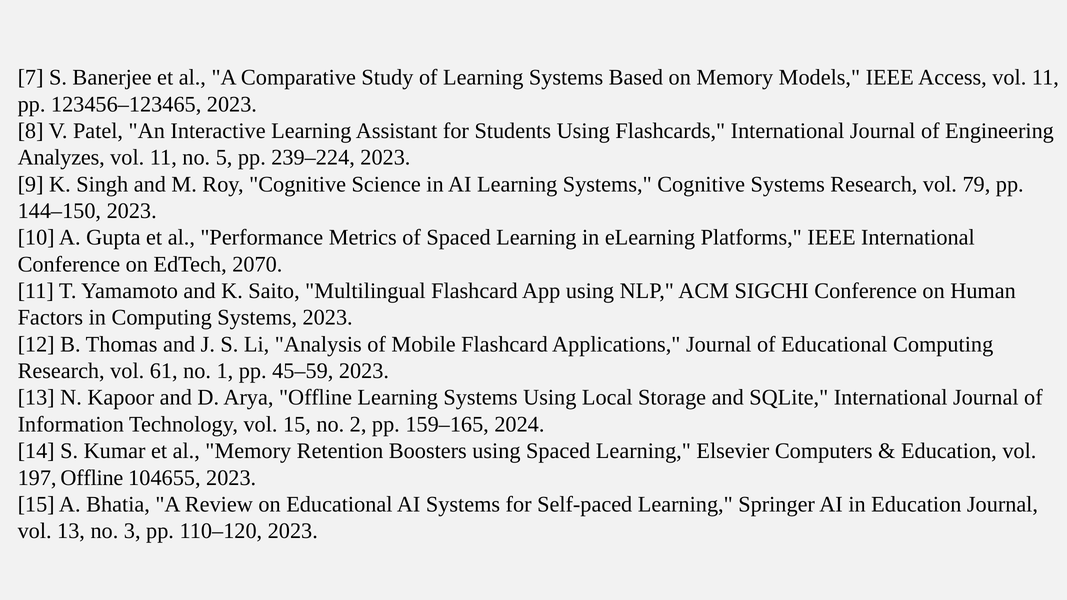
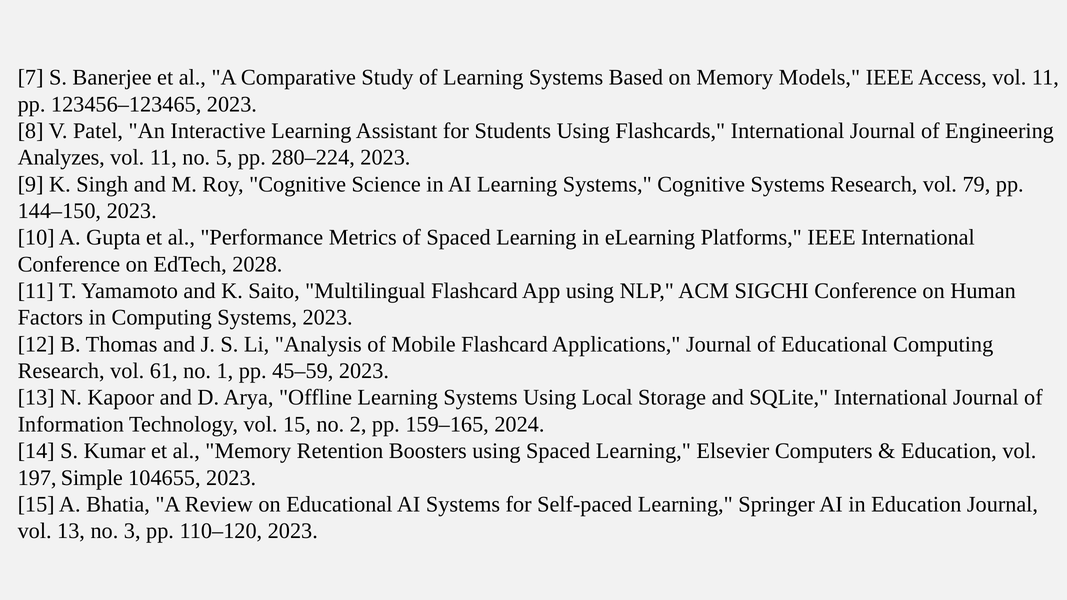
239–224: 239–224 -> 280–224
2070: 2070 -> 2028
197 Offline: Offline -> Simple
